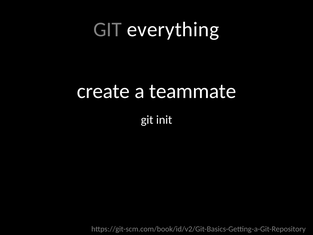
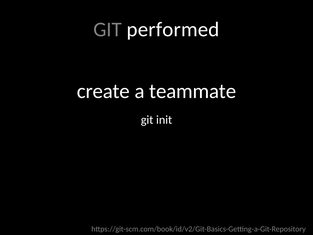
everything: everything -> performed
